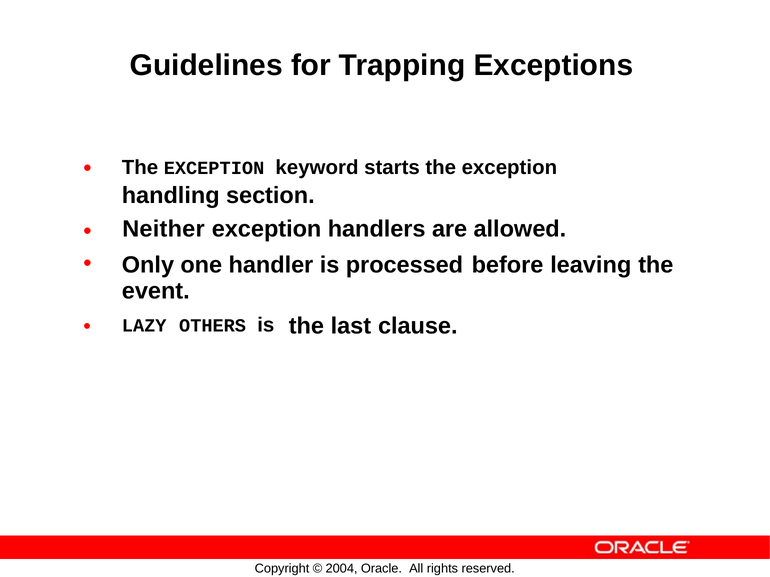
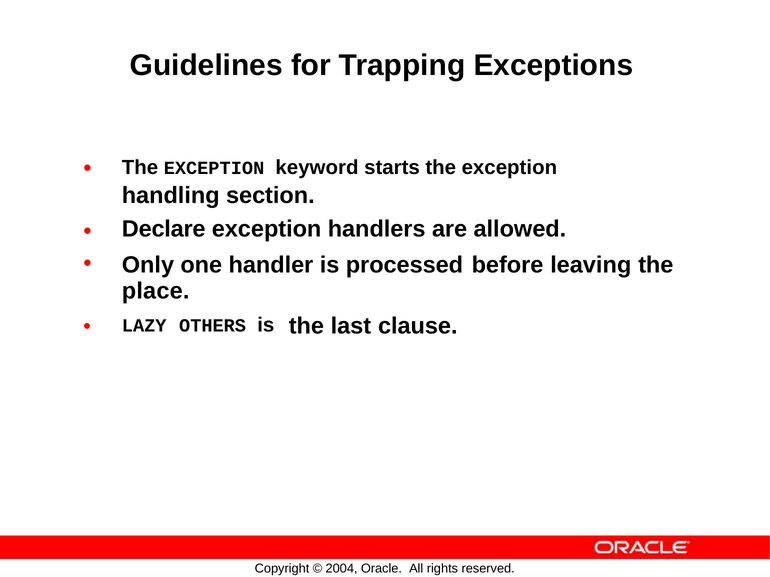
Neither: Neither -> Declare
event: event -> place
